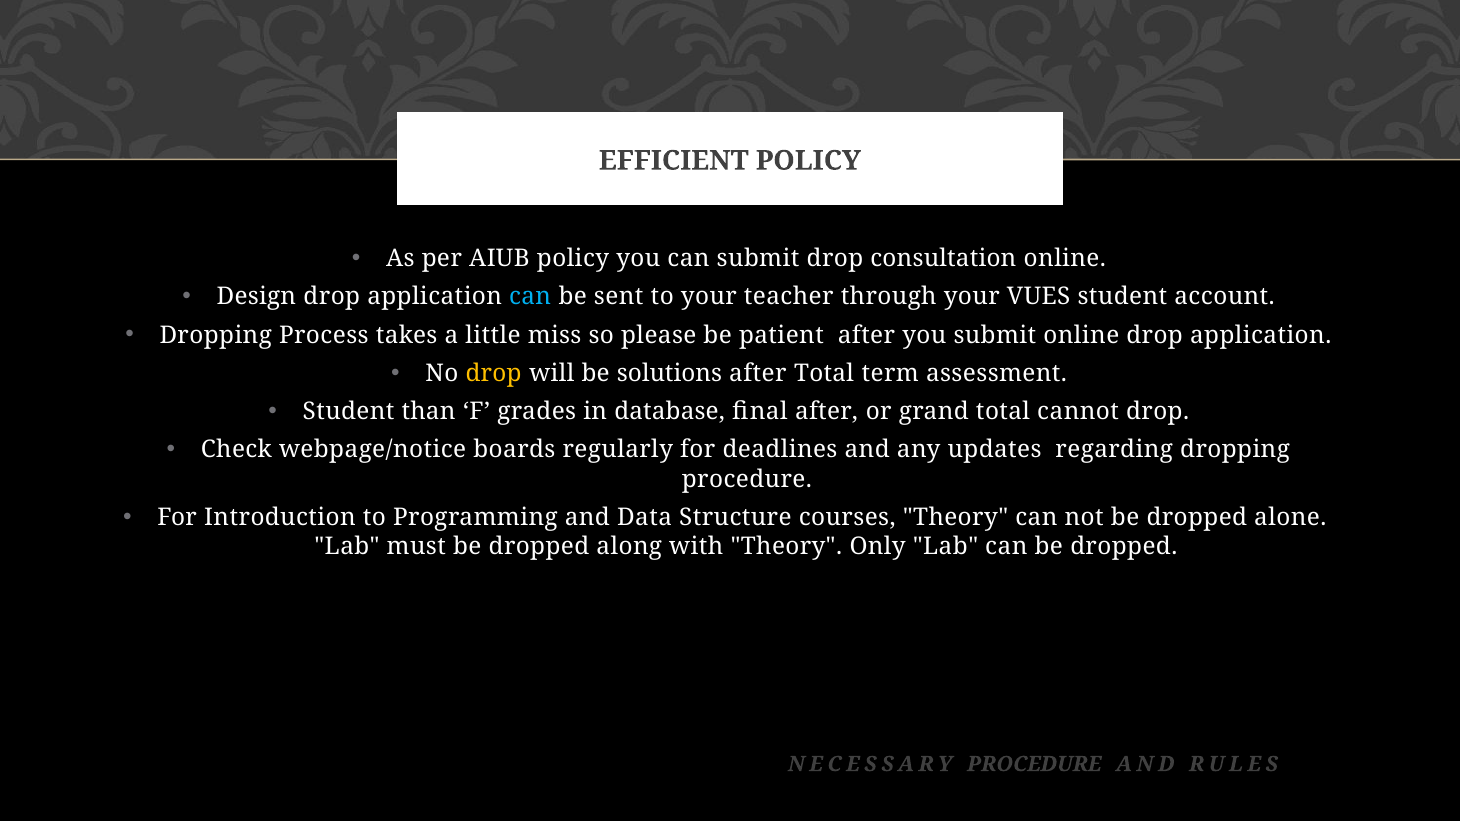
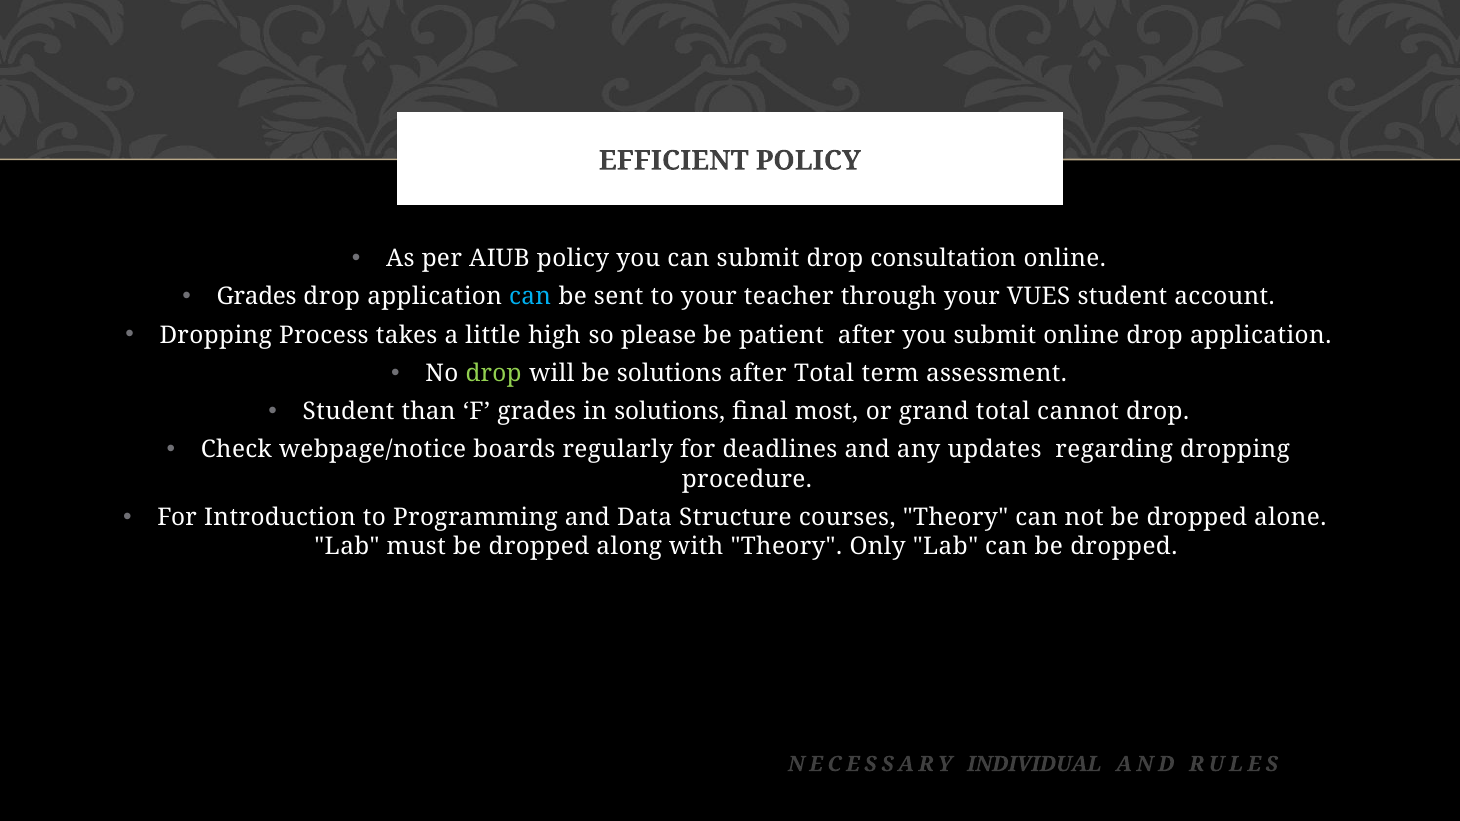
Design at (256, 297): Design -> Grades
miss: miss -> high
drop at (494, 374) colour: yellow -> light green
in database: database -> solutions
final after: after -> most
NECESSARY PROCEDURE: PROCEDURE -> INDIVIDUAL
